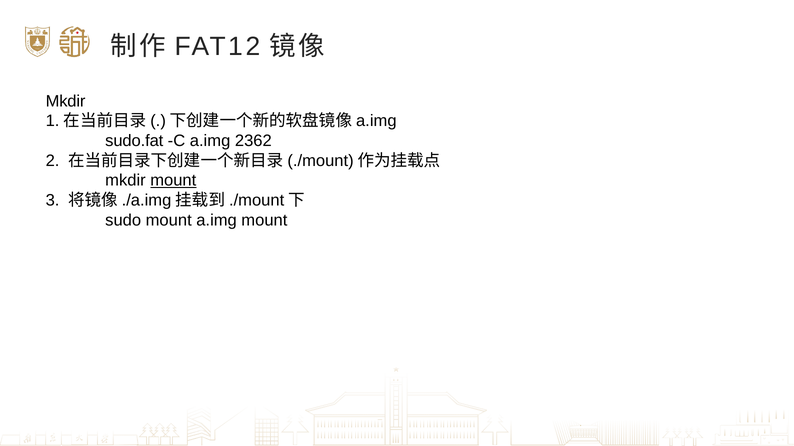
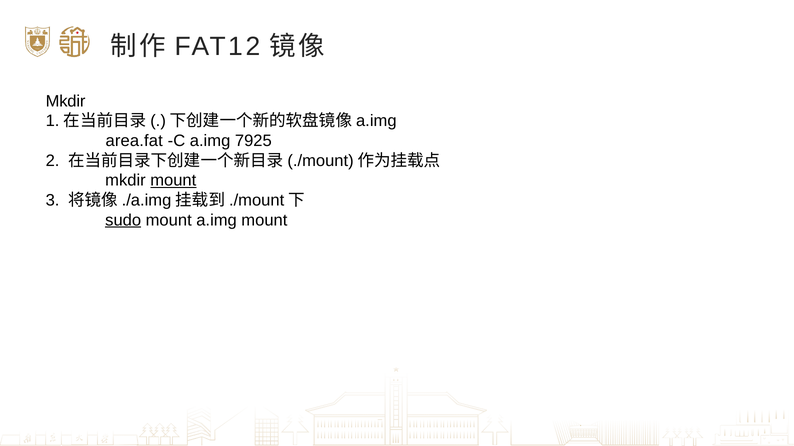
sudo.fat: sudo.fat -> area.fat
2362: 2362 -> 7925
sudo underline: none -> present
